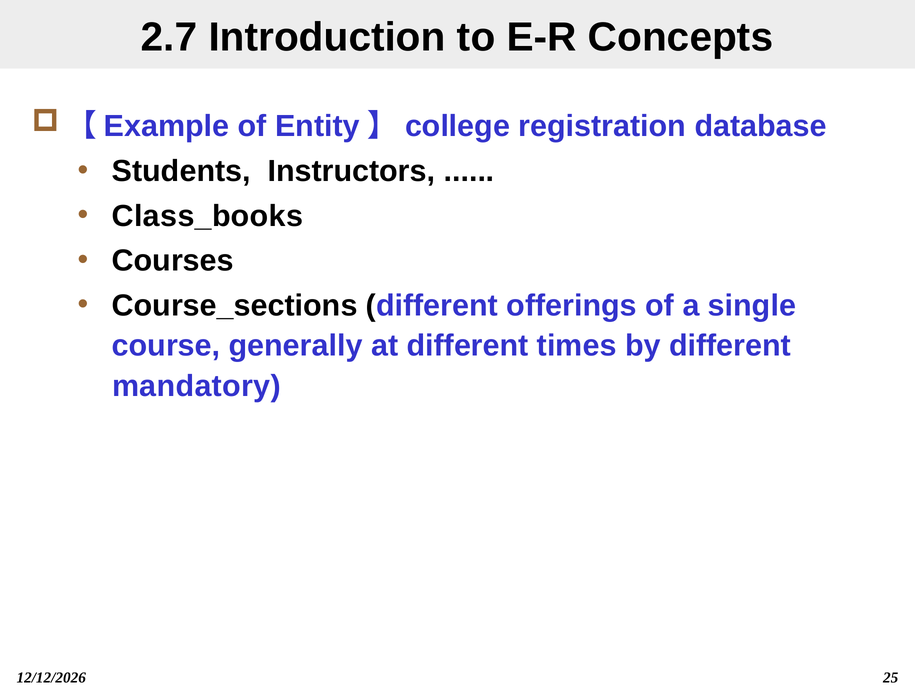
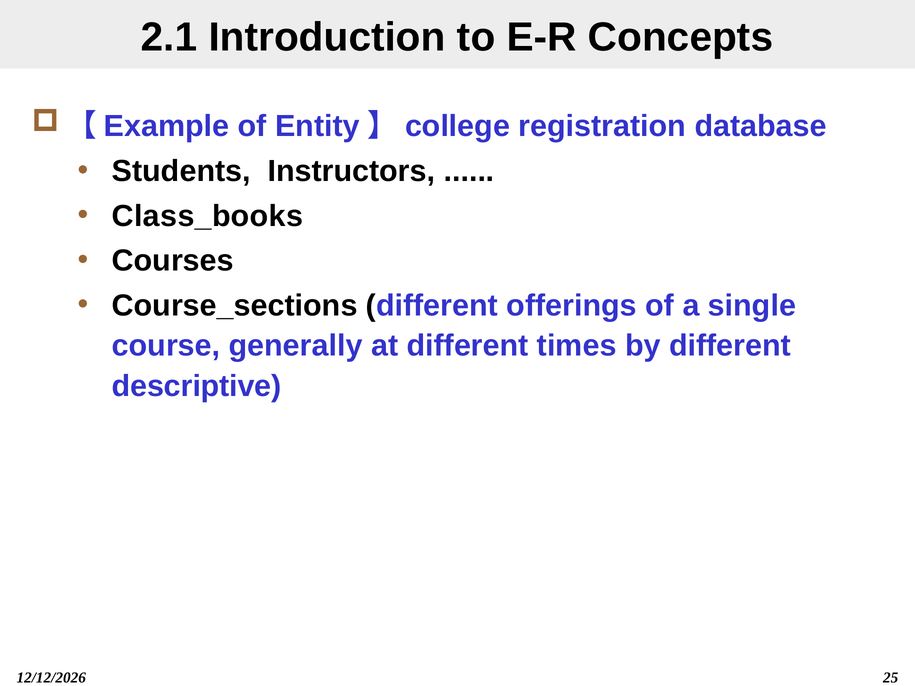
2.7: 2.7 -> 2.1
mandatory: mandatory -> descriptive
